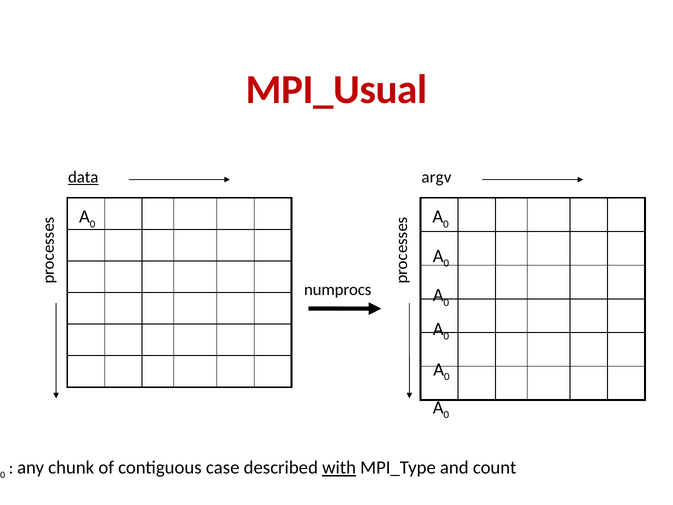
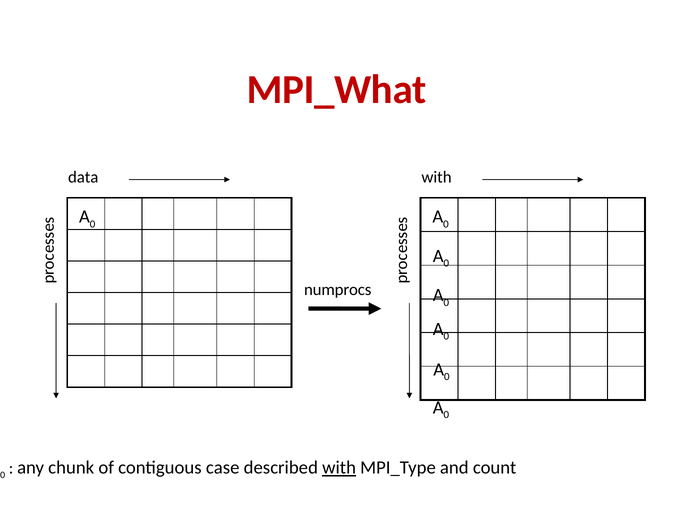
MPI_Usual: MPI_Usual -> MPI_What
data underline: present -> none
argv at (436, 177): argv -> with
